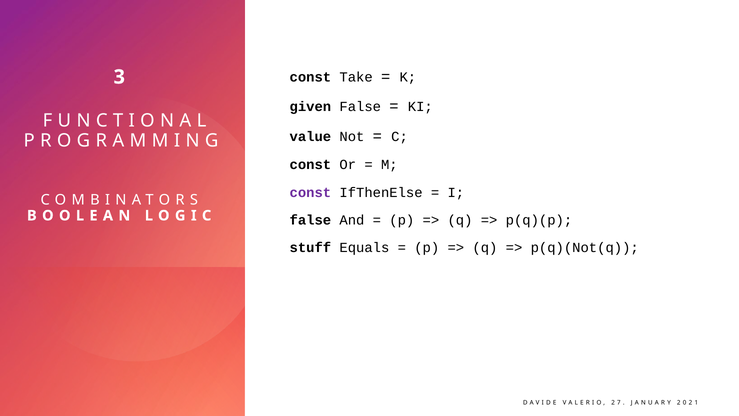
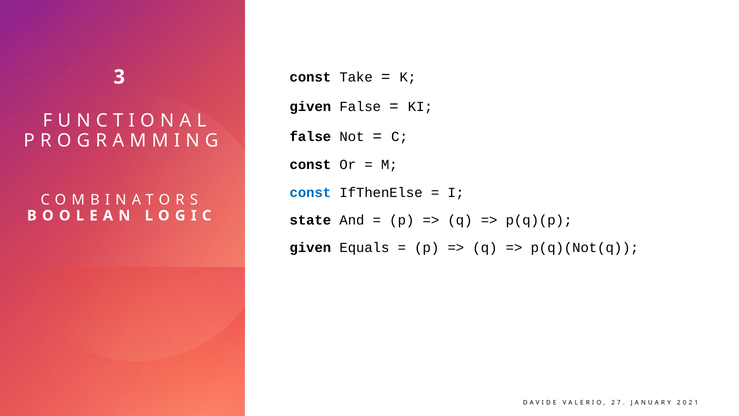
value at (310, 137): value -> false
const at (310, 192) colour: purple -> blue
false at (310, 220): false -> state
stuff at (310, 248): stuff -> given
